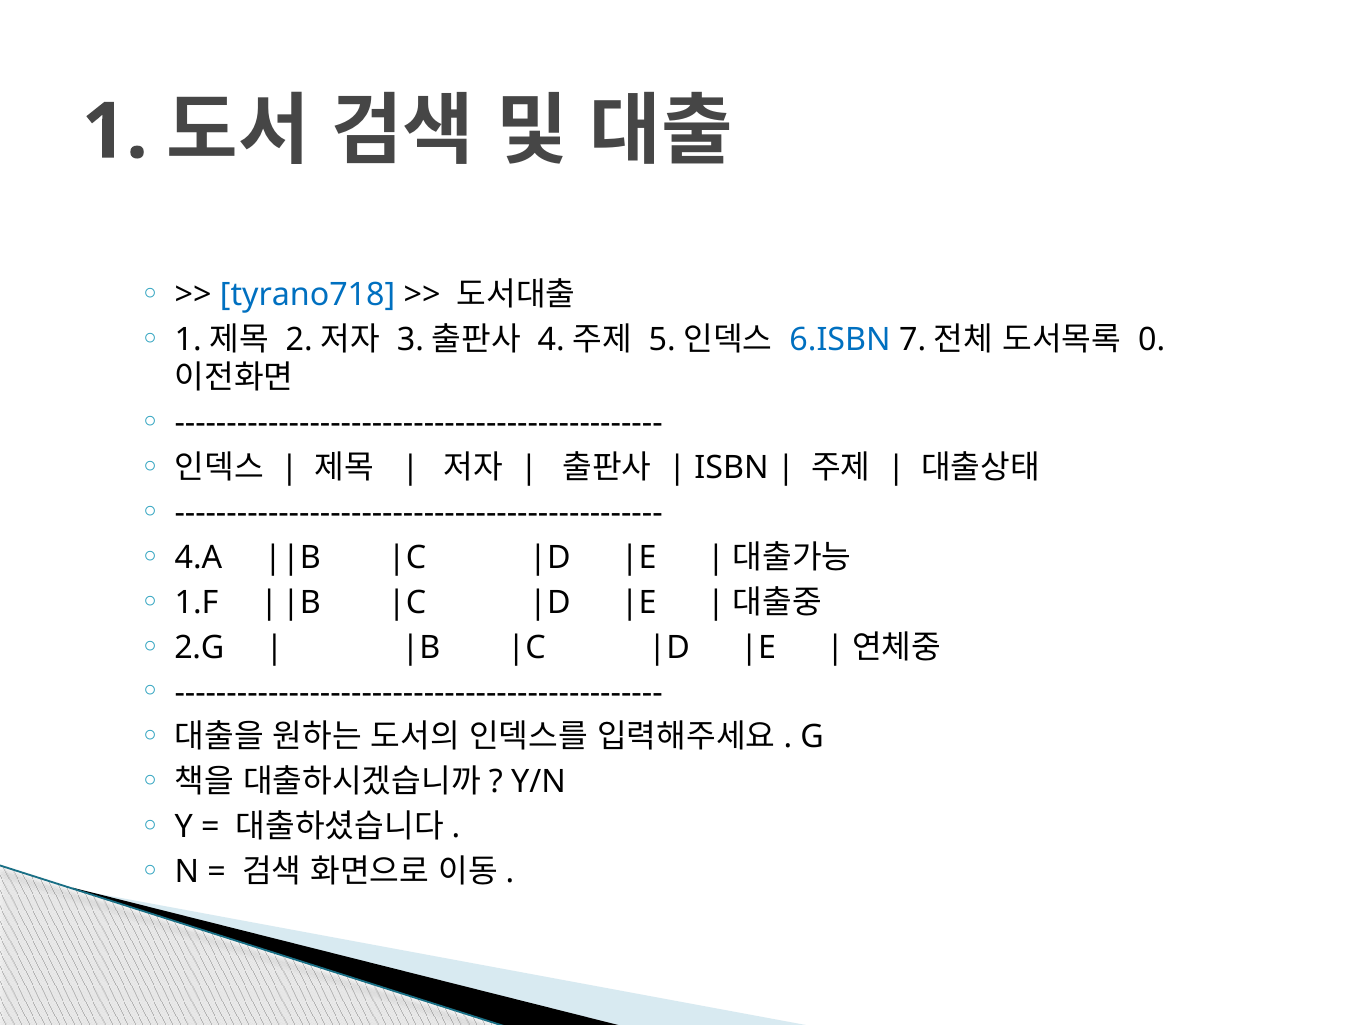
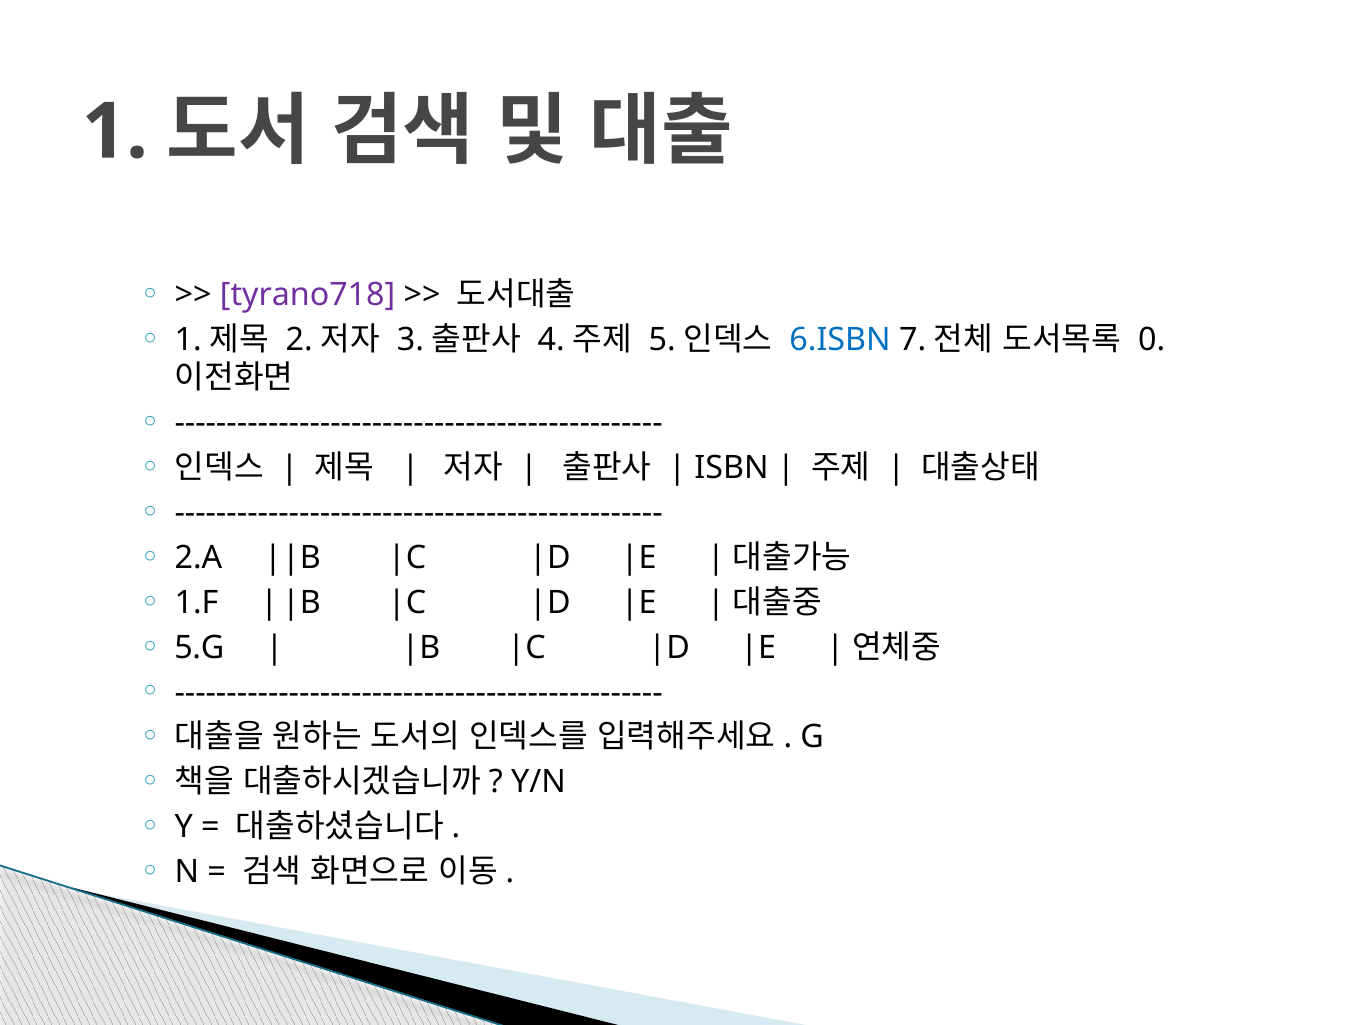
tyrano718 colour: blue -> purple
4.A: 4.A -> 2.A
2.G: 2.G -> 5.G
